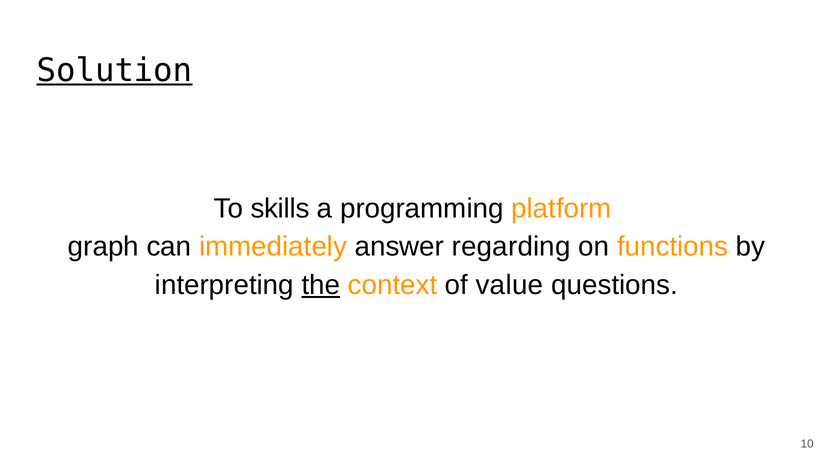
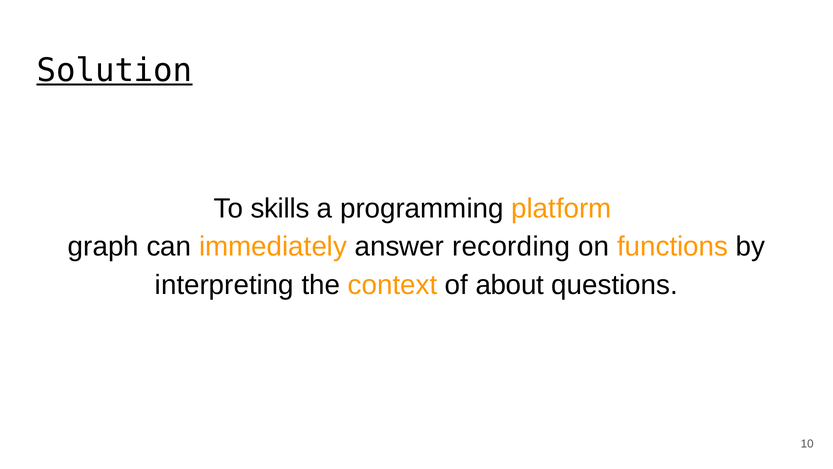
regarding: regarding -> recording
the underline: present -> none
value: value -> about
